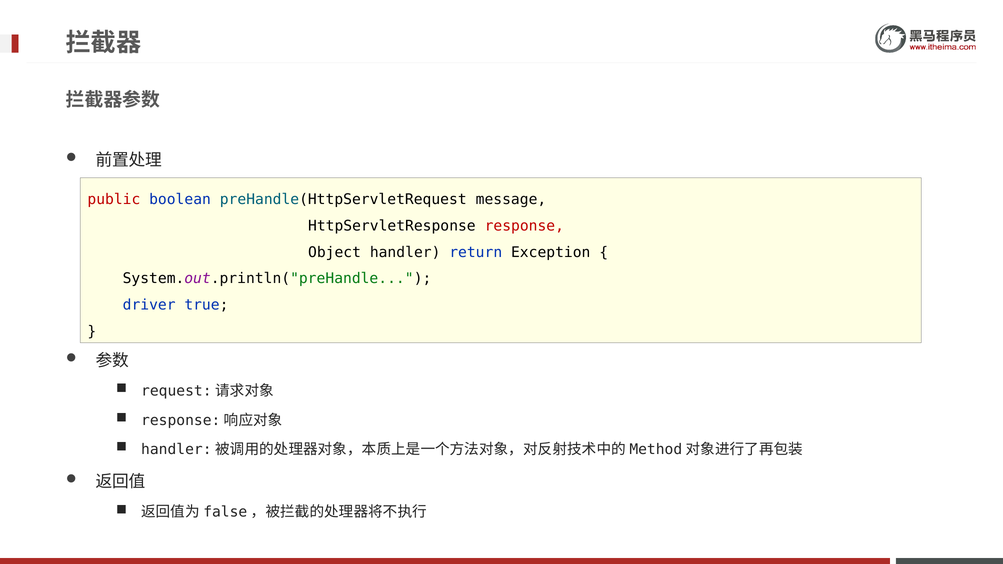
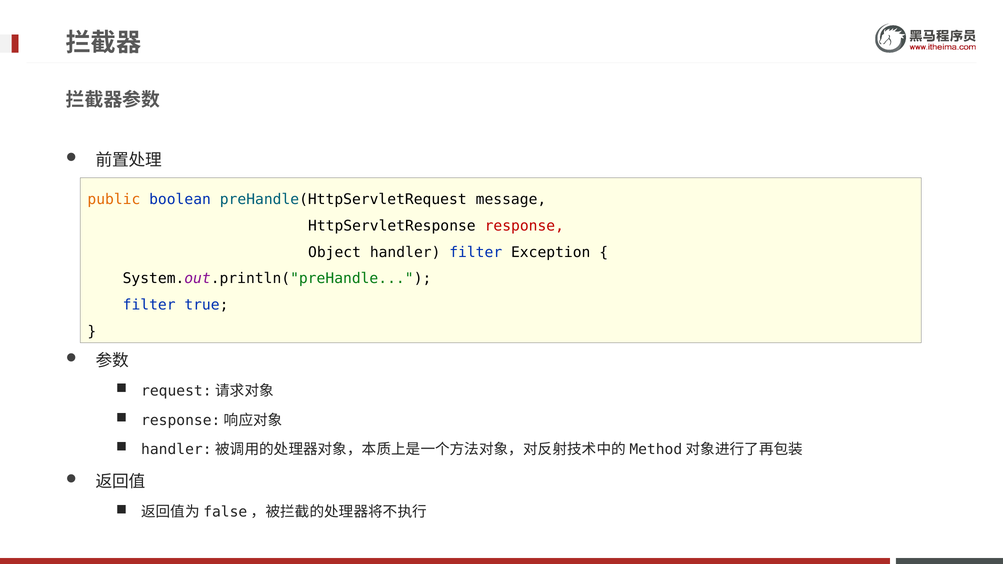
public colour: red -> orange
handler return: return -> filter
driver at (149, 305): driver -> filter
